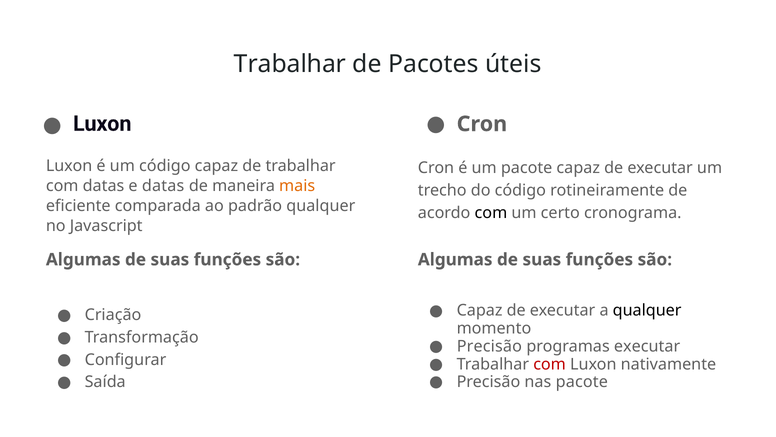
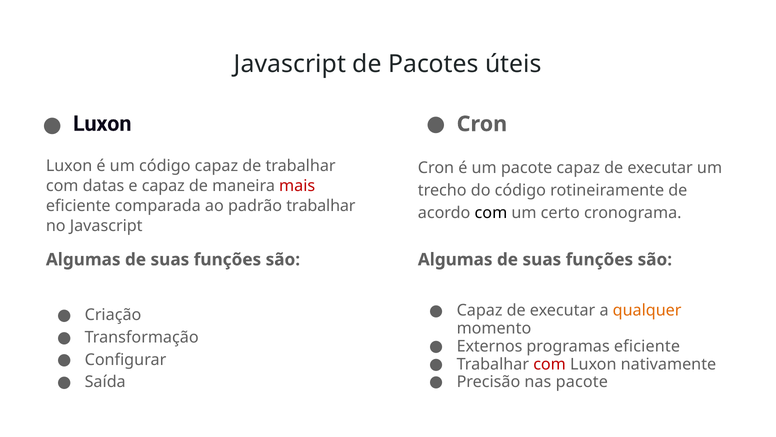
Trabalhar at (290, 64): Trabalhar -> Javascript
e datas: datas -> capaz
mais colour: orange -> red
padrão qualquer: qualquer -> trabalhar
qualquer at (647, 310) colour: black -> orange
Precisão at (489, 346): Precisão -> Externos
programas executar: executar -> eficiente
